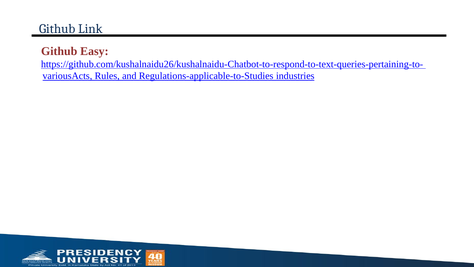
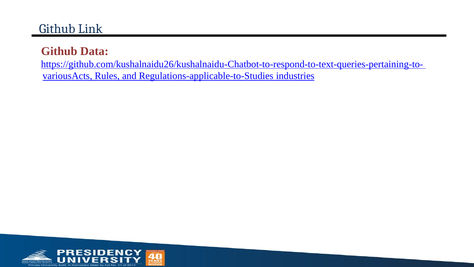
Easy: Easy -> Data
